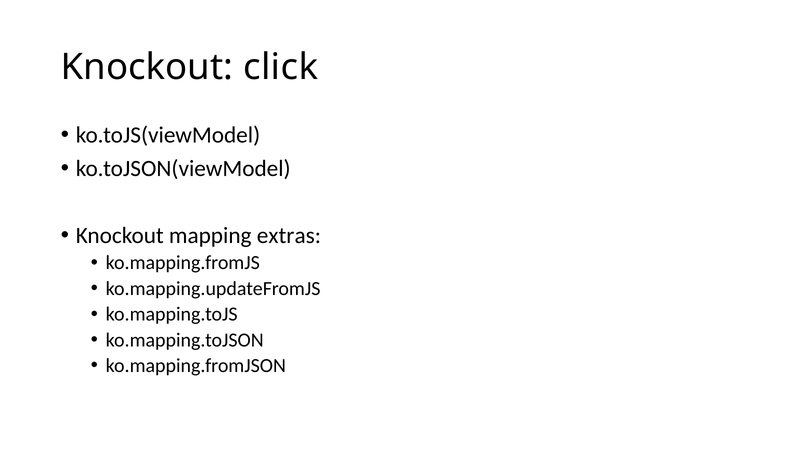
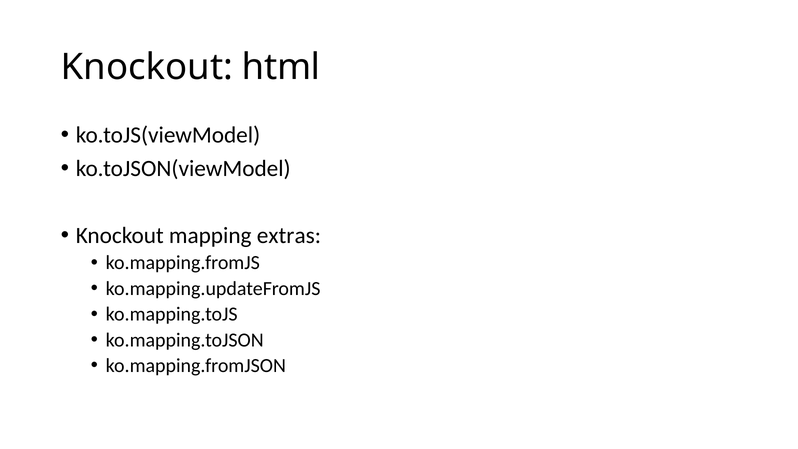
click: click -> html
